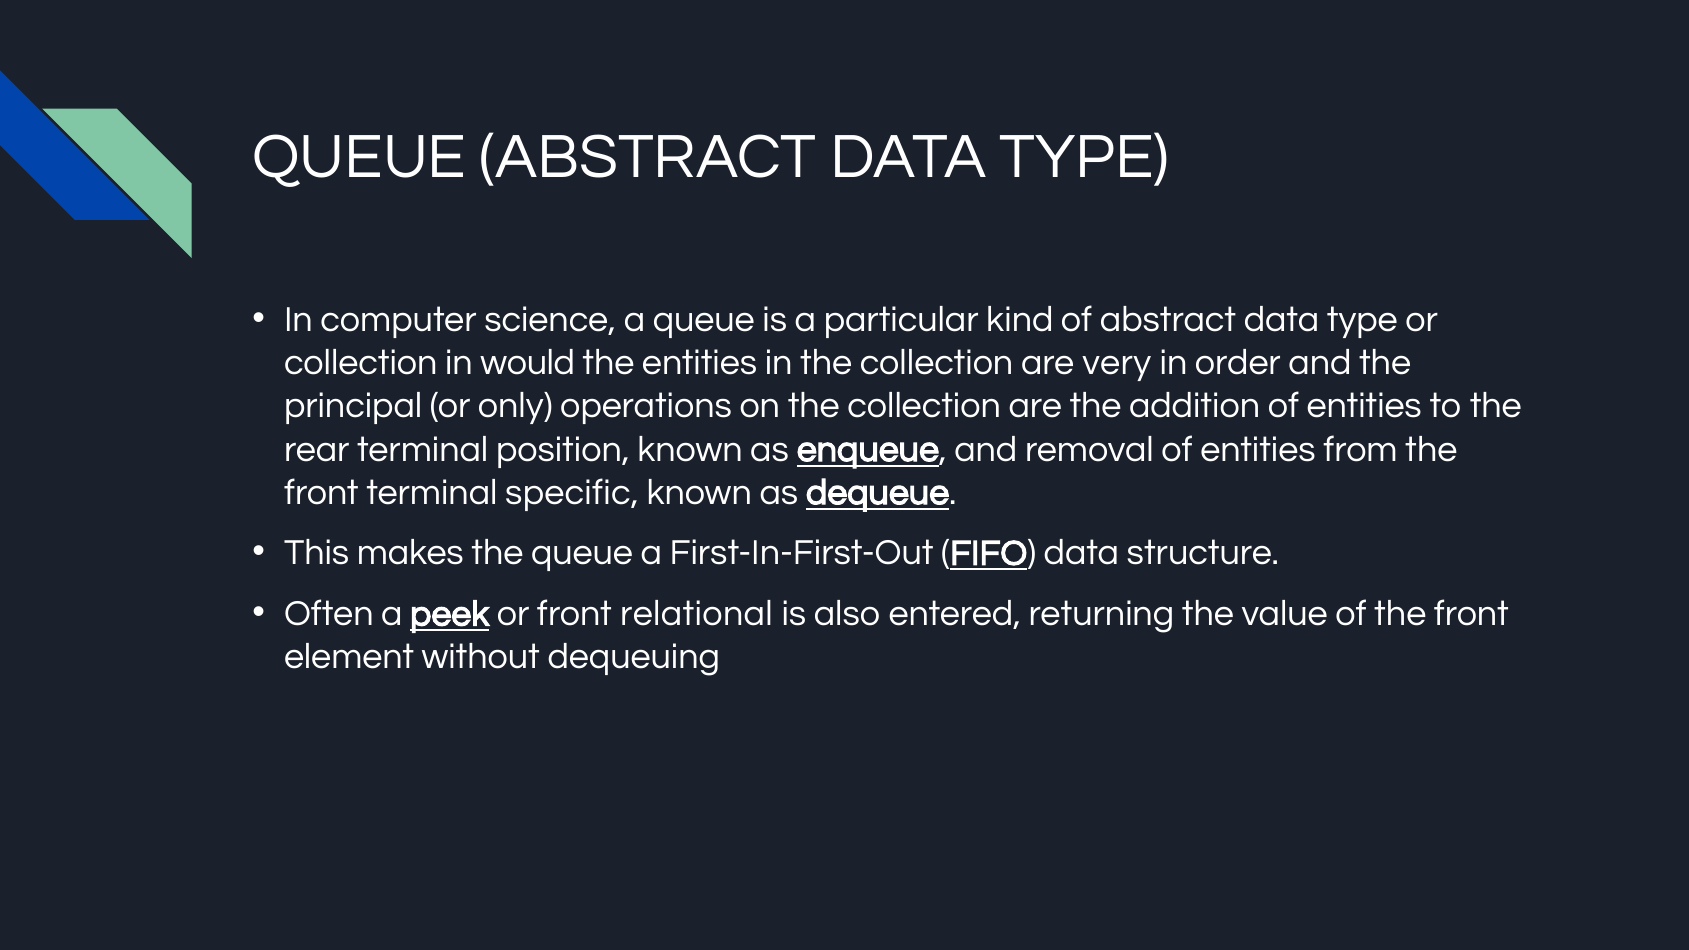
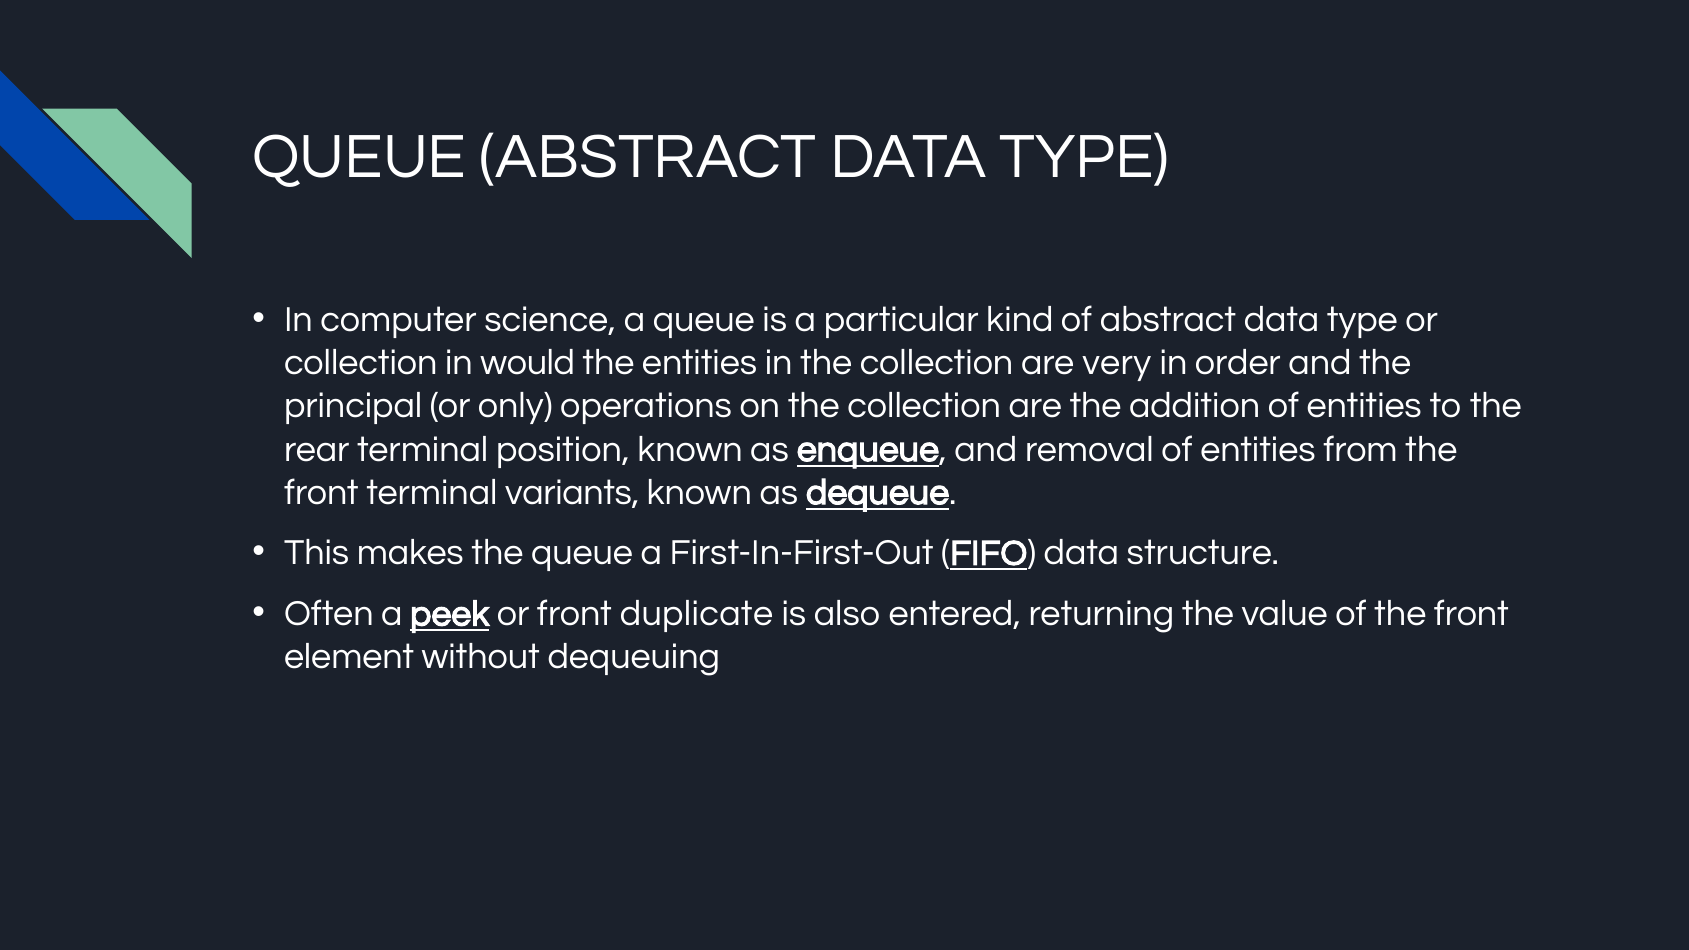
specific: specific -> variants
relational: relational -> duplicate
